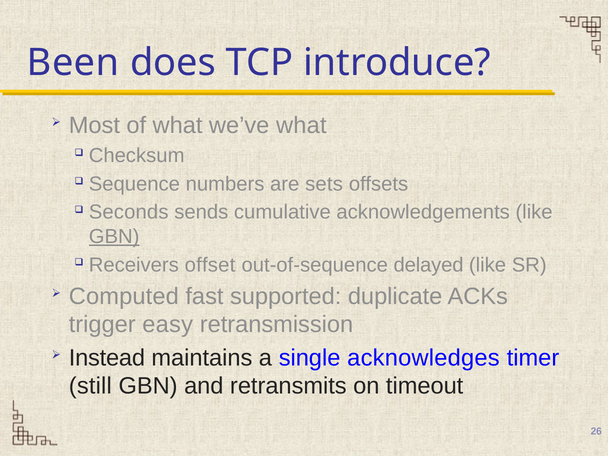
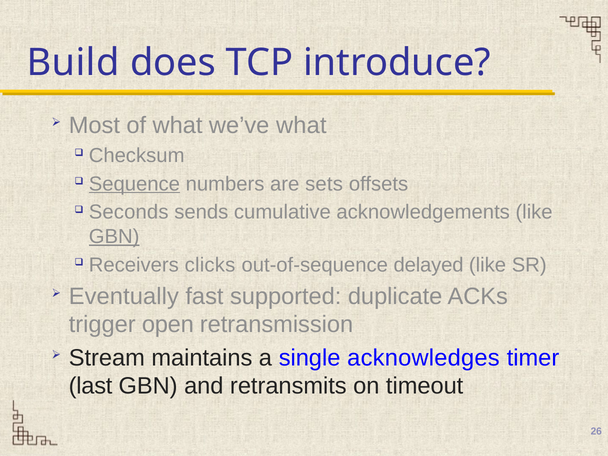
Been: Been -> Build
Sequence underline: none -> present
offset: offset -> clicks
Computed: Computed -> Eventually
easy: easy -> open
Instead: Instead -> Stream
still: still -> last
